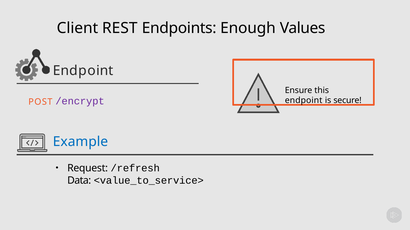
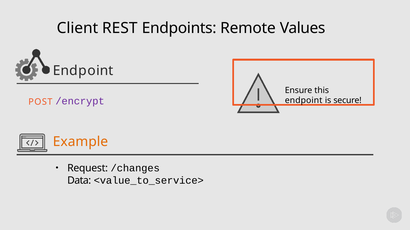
Enough: Enough -> Remote
Example colour: blue -> orange
/refresh: /refresh -> /changes
